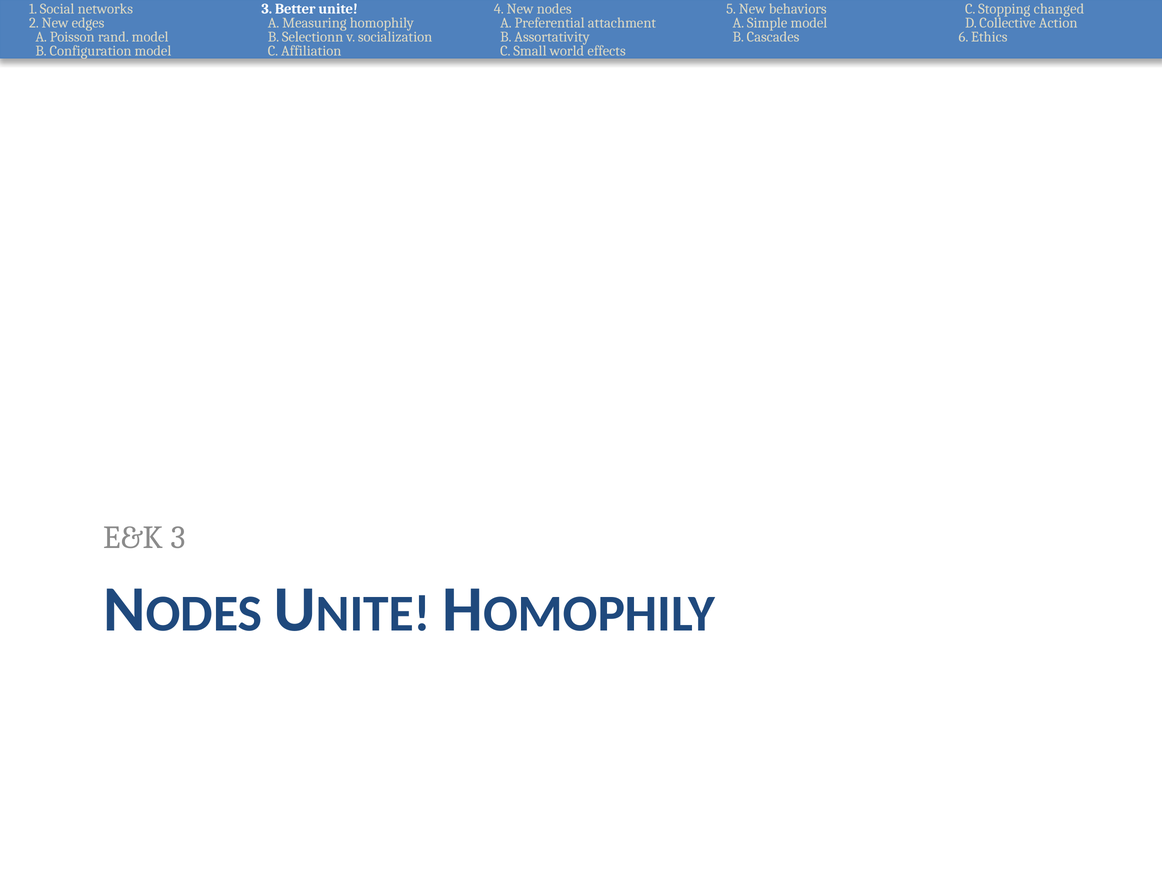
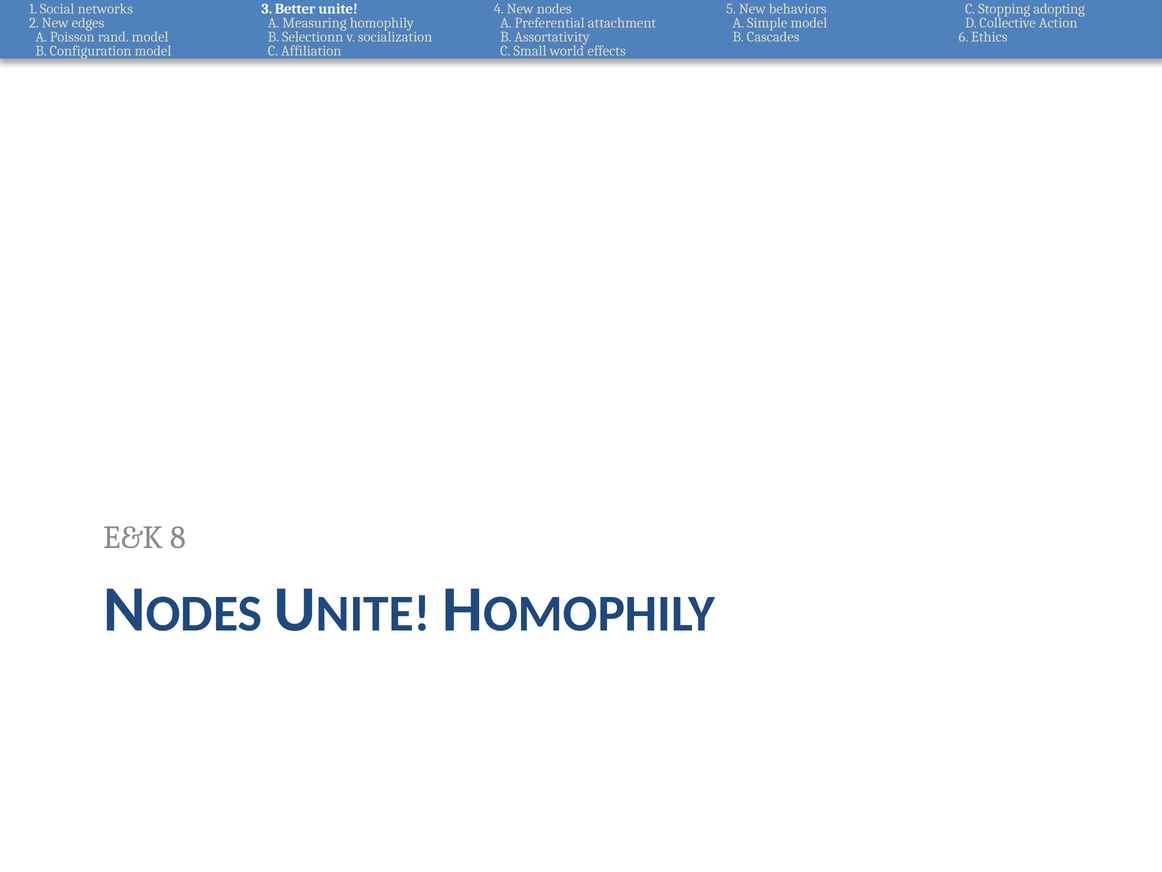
changed: changed -> adopting
E&K 3: 3 -> 8
